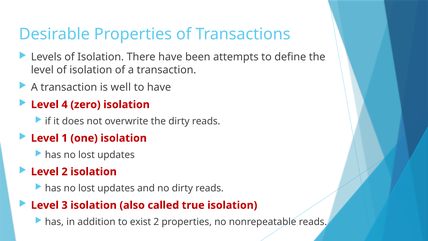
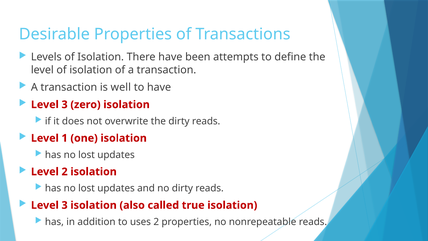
4 at (65, 105): 4 -> 3
exist: exist -> uses
